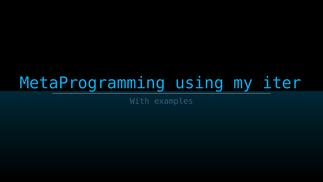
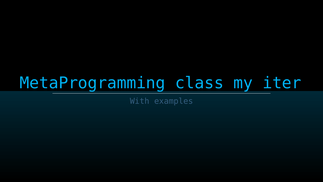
using: using -> class
